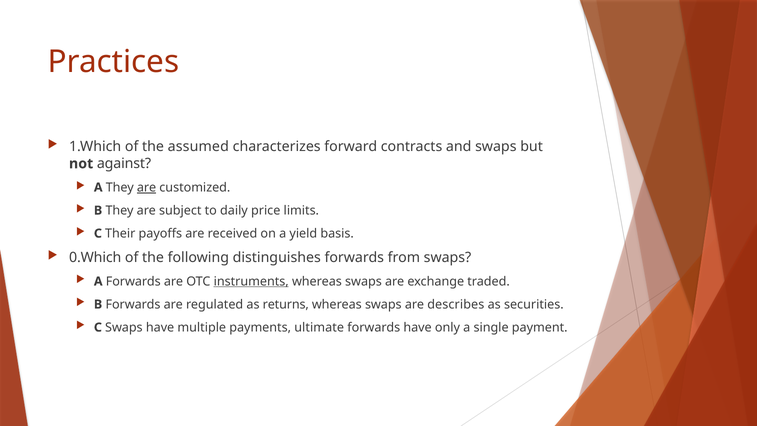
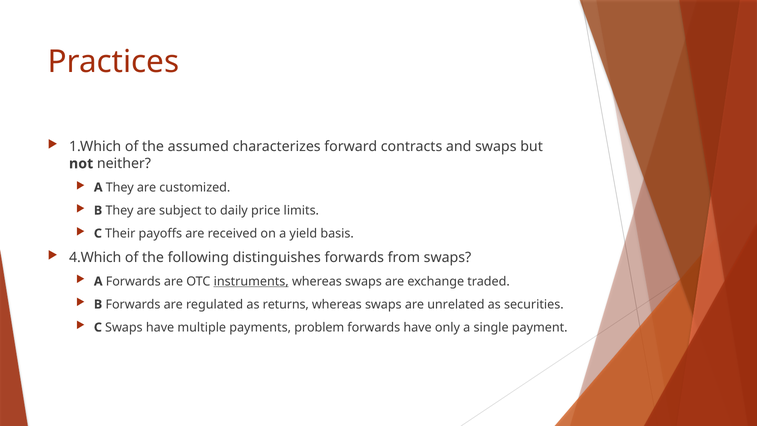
against: against -> neither
are at (147, 187) underline: present -> none
0.Which: 0.Which -> 4.Which
describes: describes -> unrelated
ultimate: ultimate -> problem
